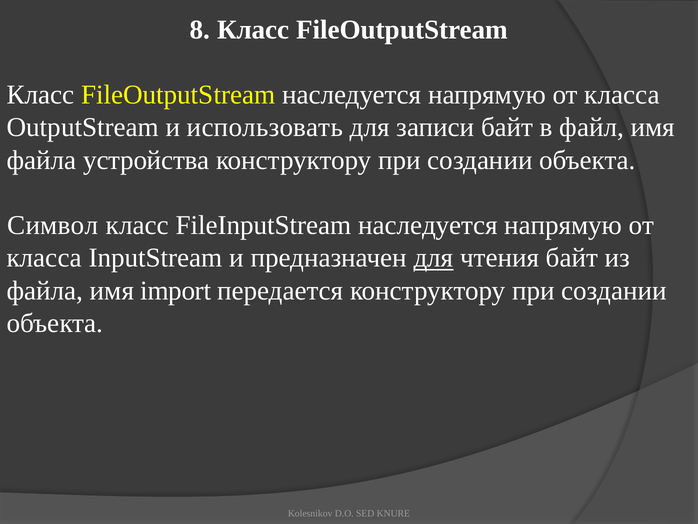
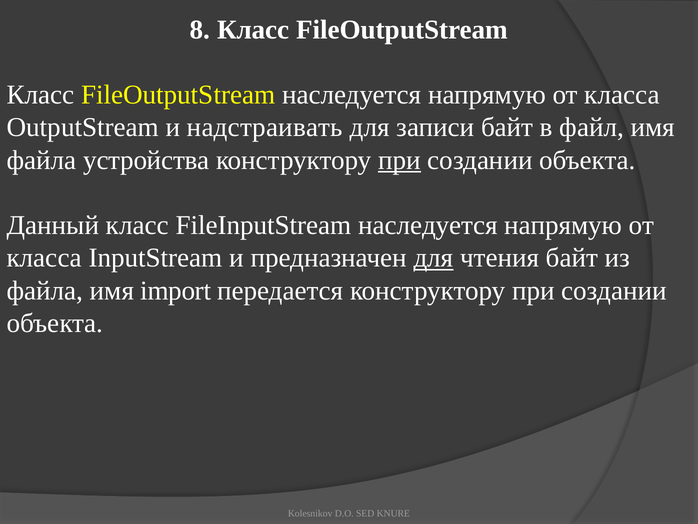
использовать: использовать -> надстраивать
при at (399, 160) underline: none -> present
Символ: Символ -> Данный
